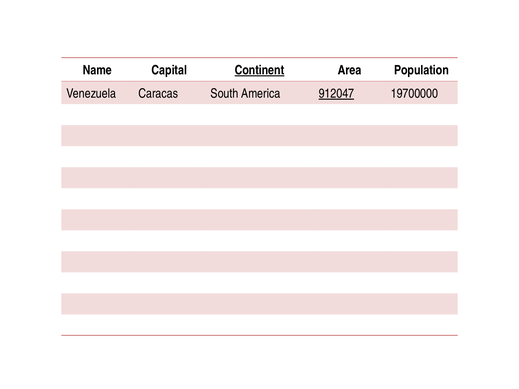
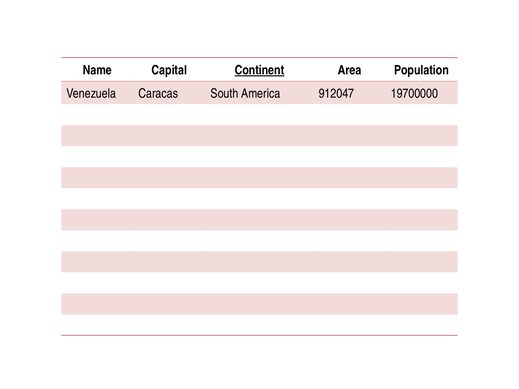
912047 underline: present -> none
